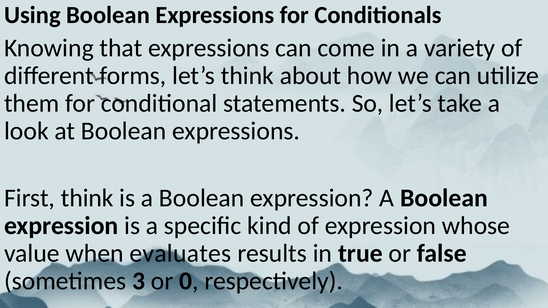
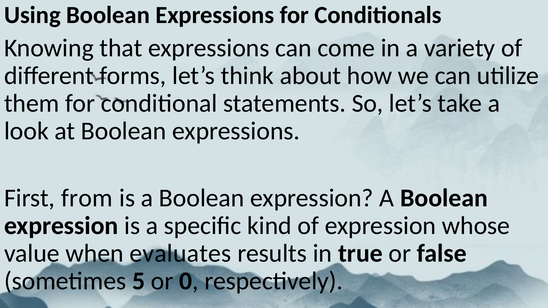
First think: think -> from
3: 3 -> 5
